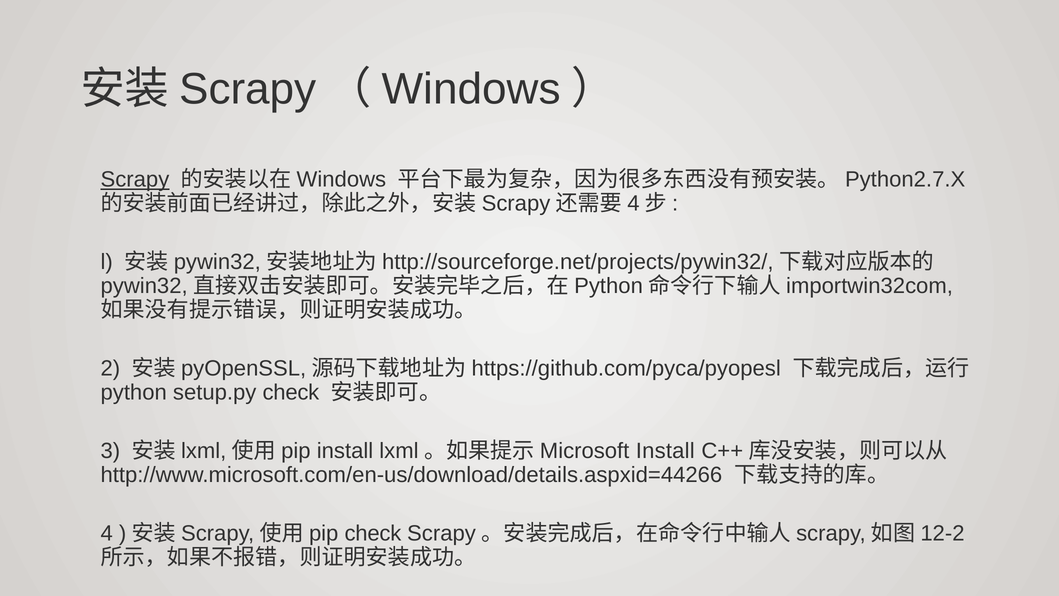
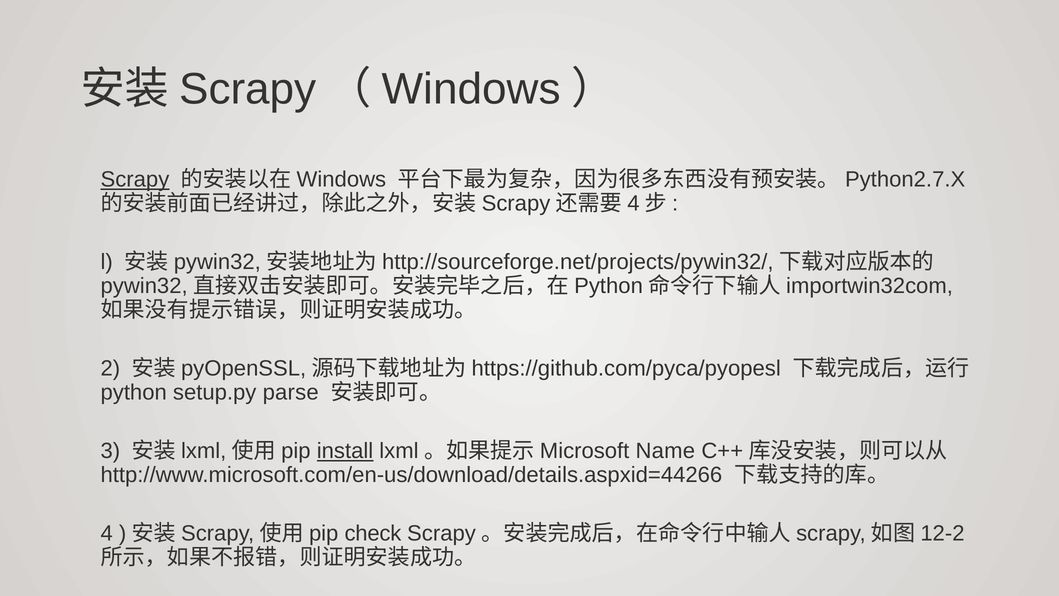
setup.py check: check -> parse
install at (345, 451) underline: none -> present
Install at (665, 451): Install -> Name
